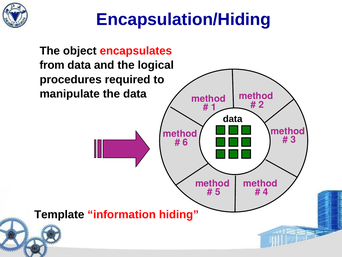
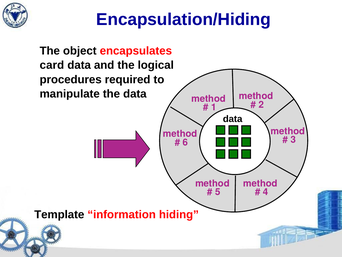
from: from -> card
